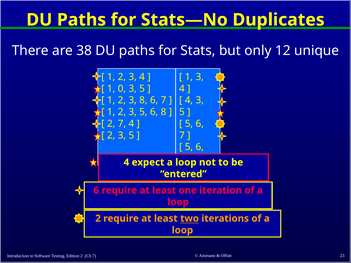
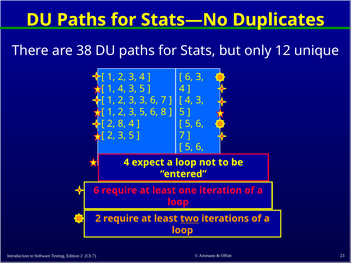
1 at (189, 77): 1 -> 6
1 0: 0 -> 4
3 8: 8 -> 3
2 7: 7 -> 8
